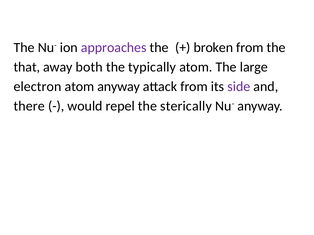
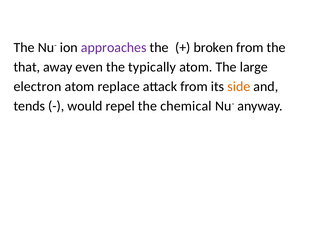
both: both -> even
atom anyway: anyway -> replace
side colour: purple -> orange
there: there -> tends
sterically: sterically -> chemical
